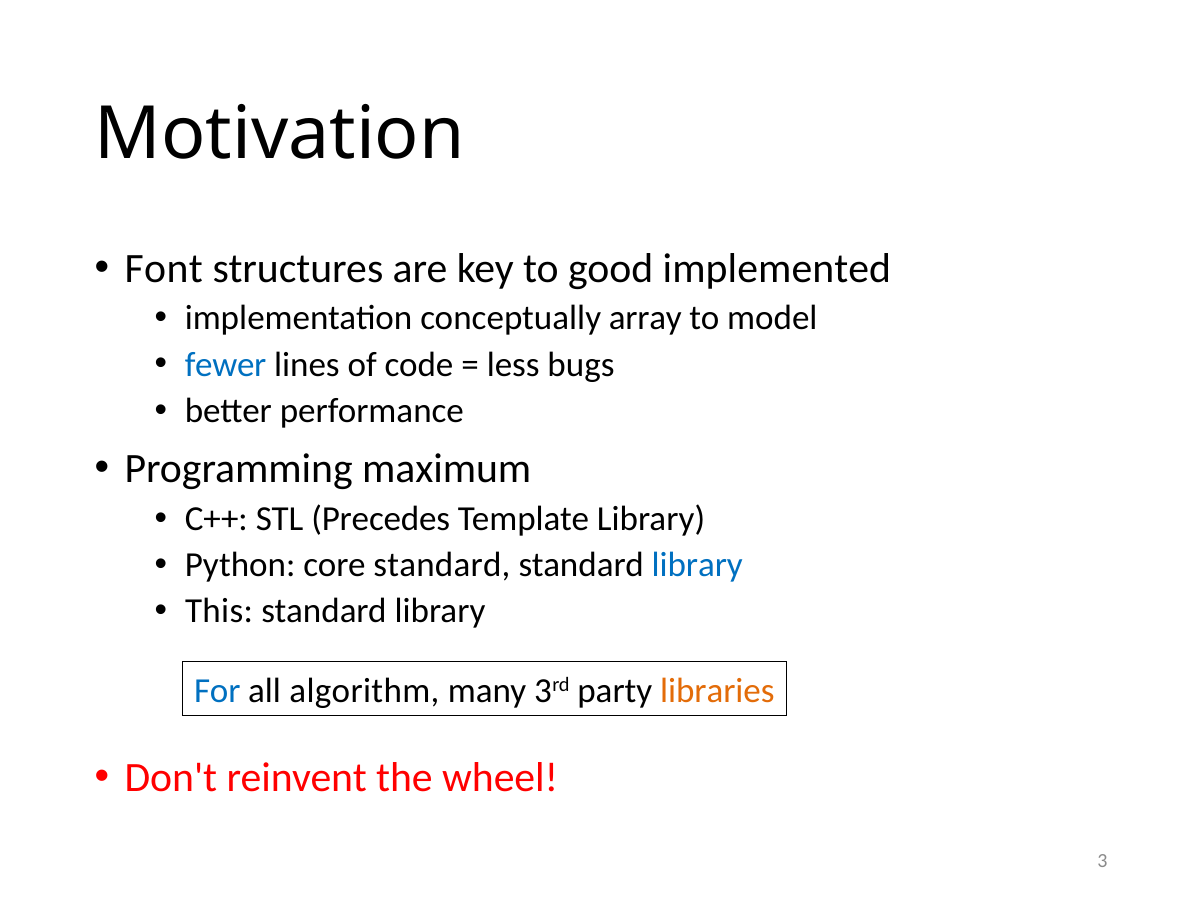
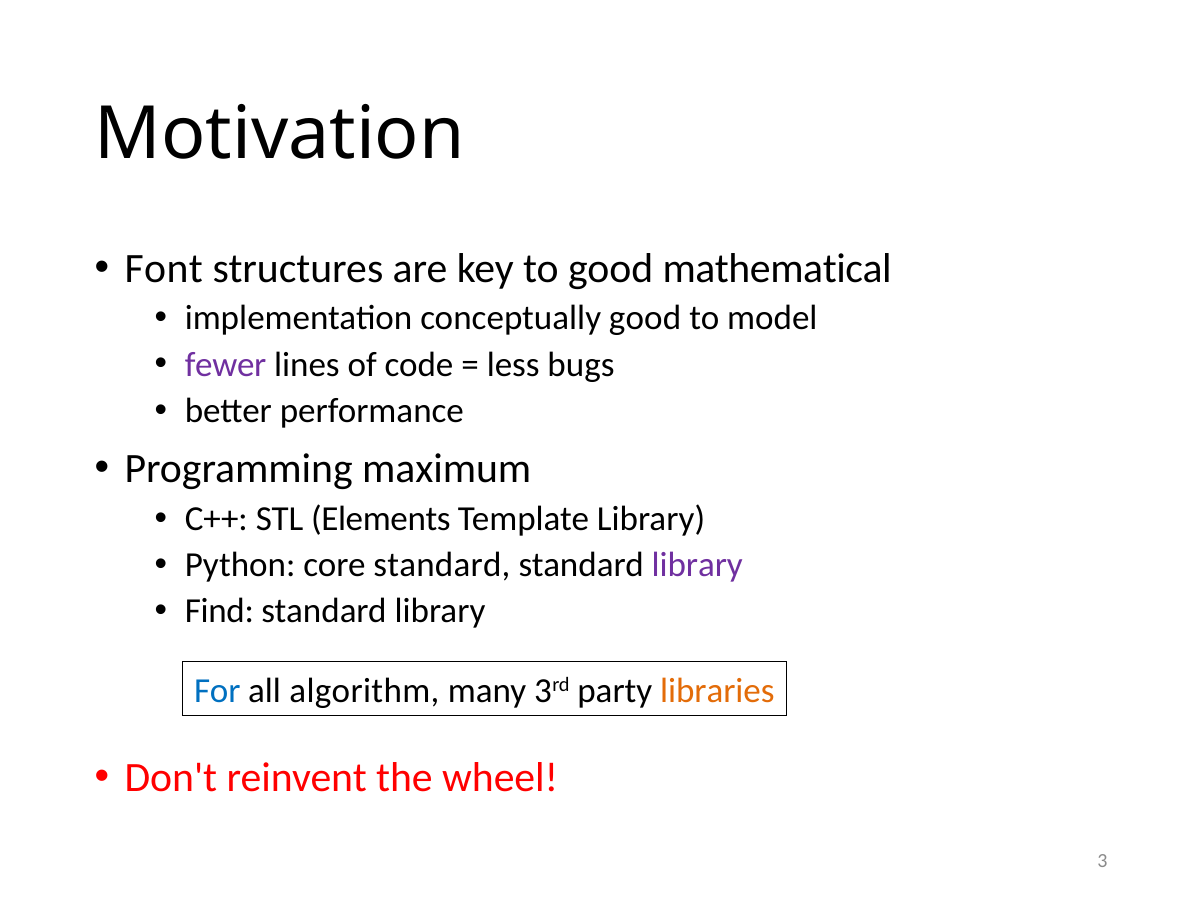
implemented: implemented -> mathematical
conceptually array: array -> good
fewer colour: blue -> purple
Precedes: Precedes -> Elements
library at (697, 565) colour: blue -> purple
This: This -> Find
